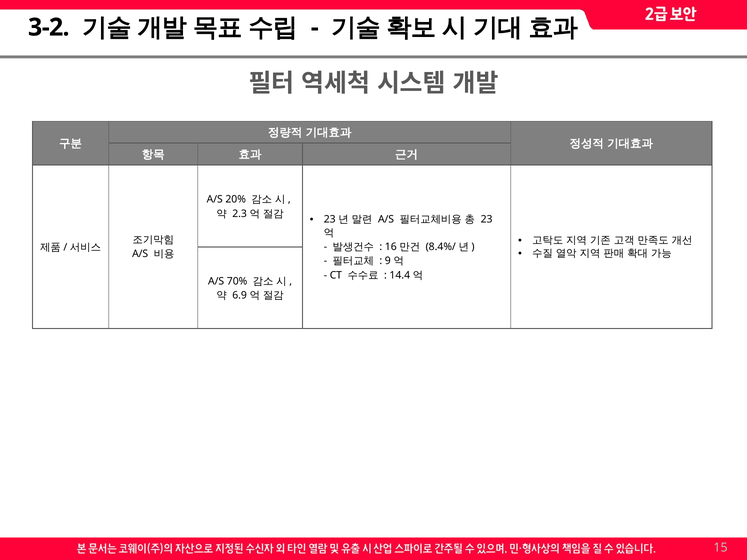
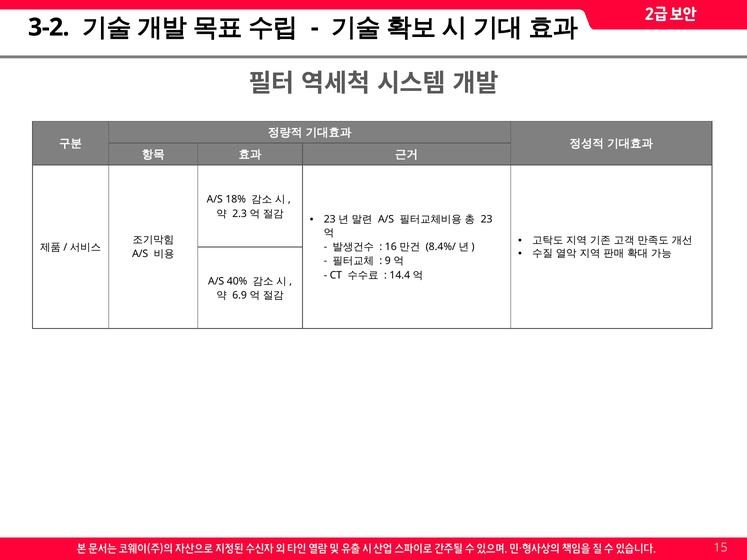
20%: 20% -> 18%
70%: 70% -> 40%
